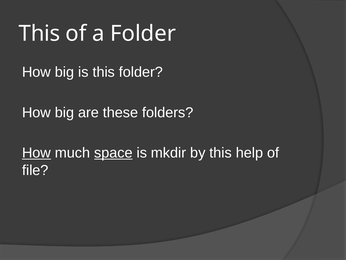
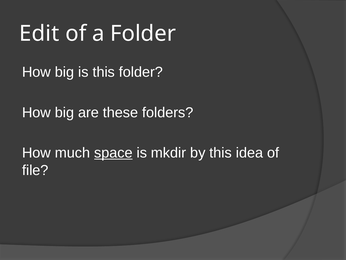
This at (39, 34): This -> Edit
How at (36, 153) underline: present -> none
help: help -> idea
